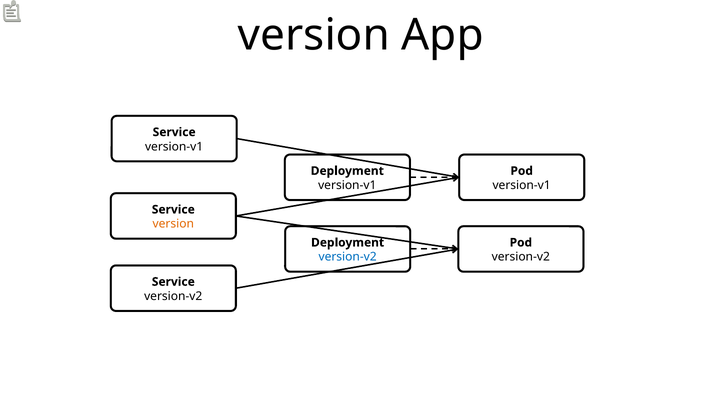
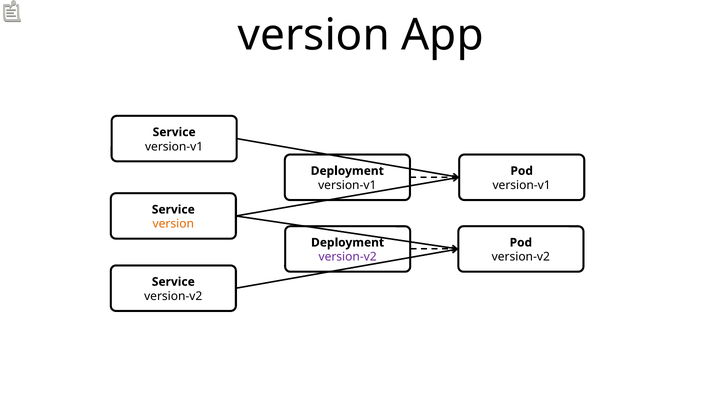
version-v2 at (348, 257) colour: blue -> purple
